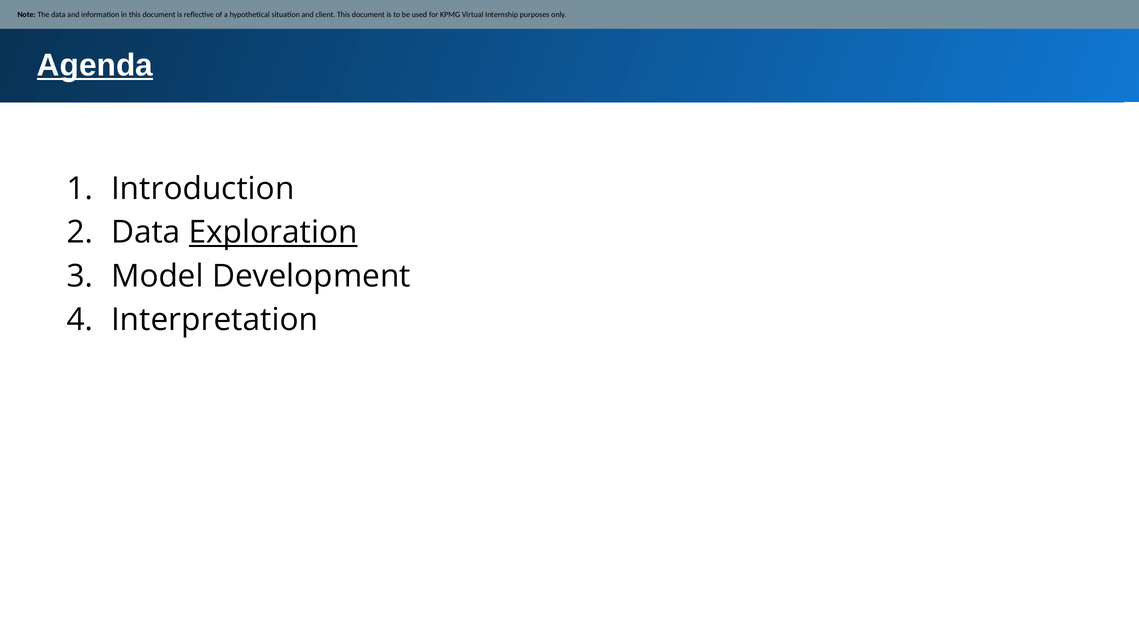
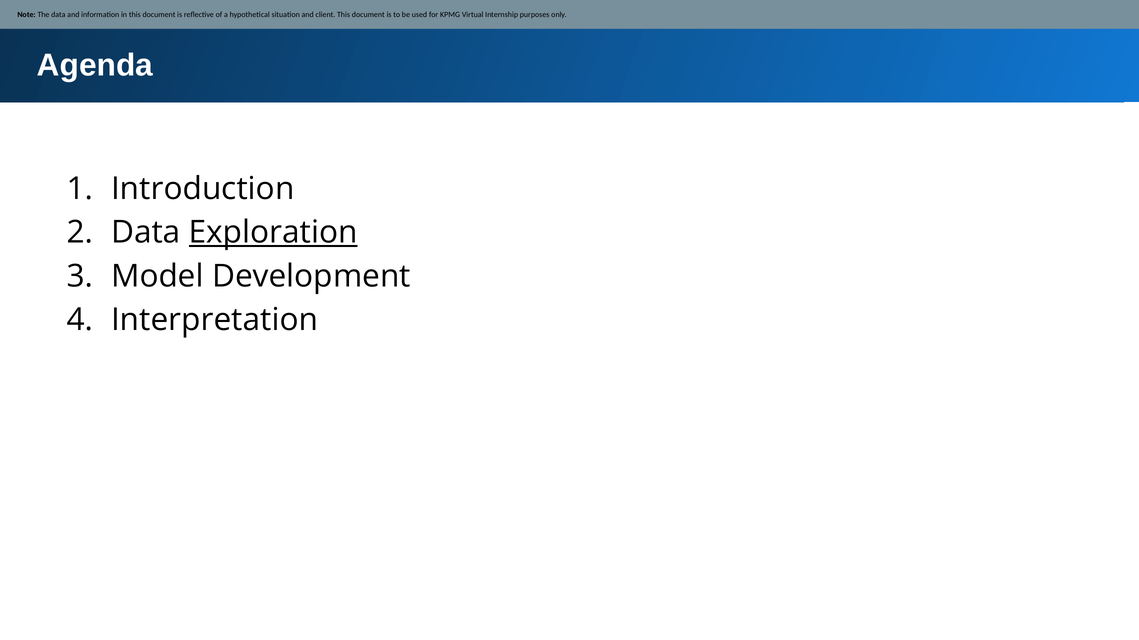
Agenda underline: present -> none
